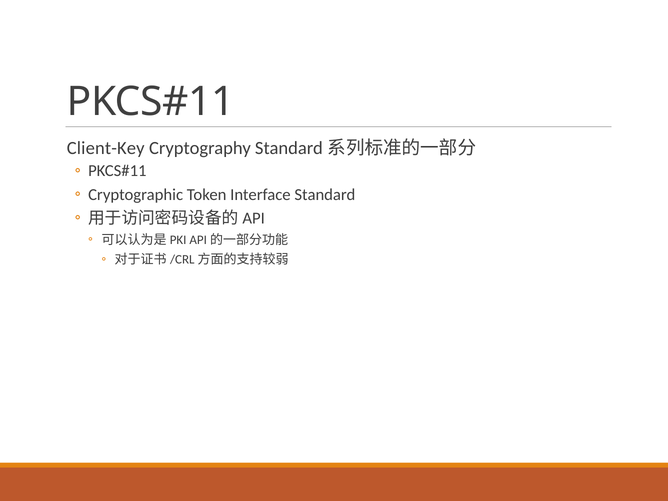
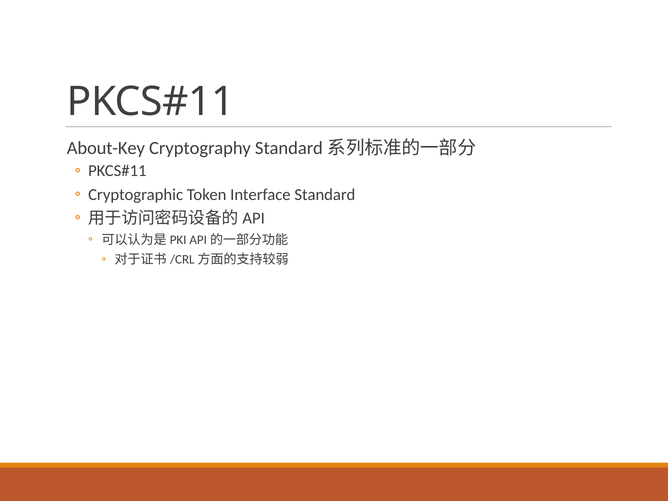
Client-Key: Client-Key -> About-Key
